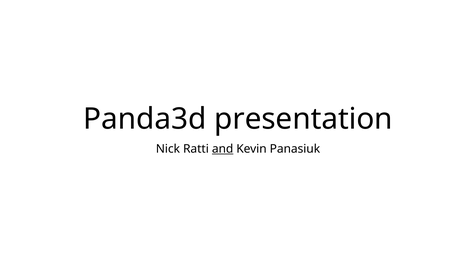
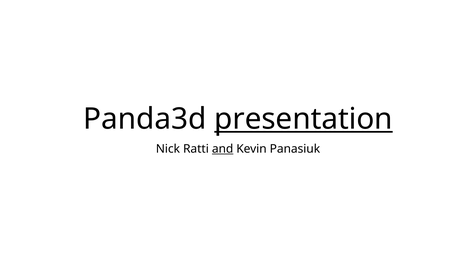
presentation underline: none -> present
